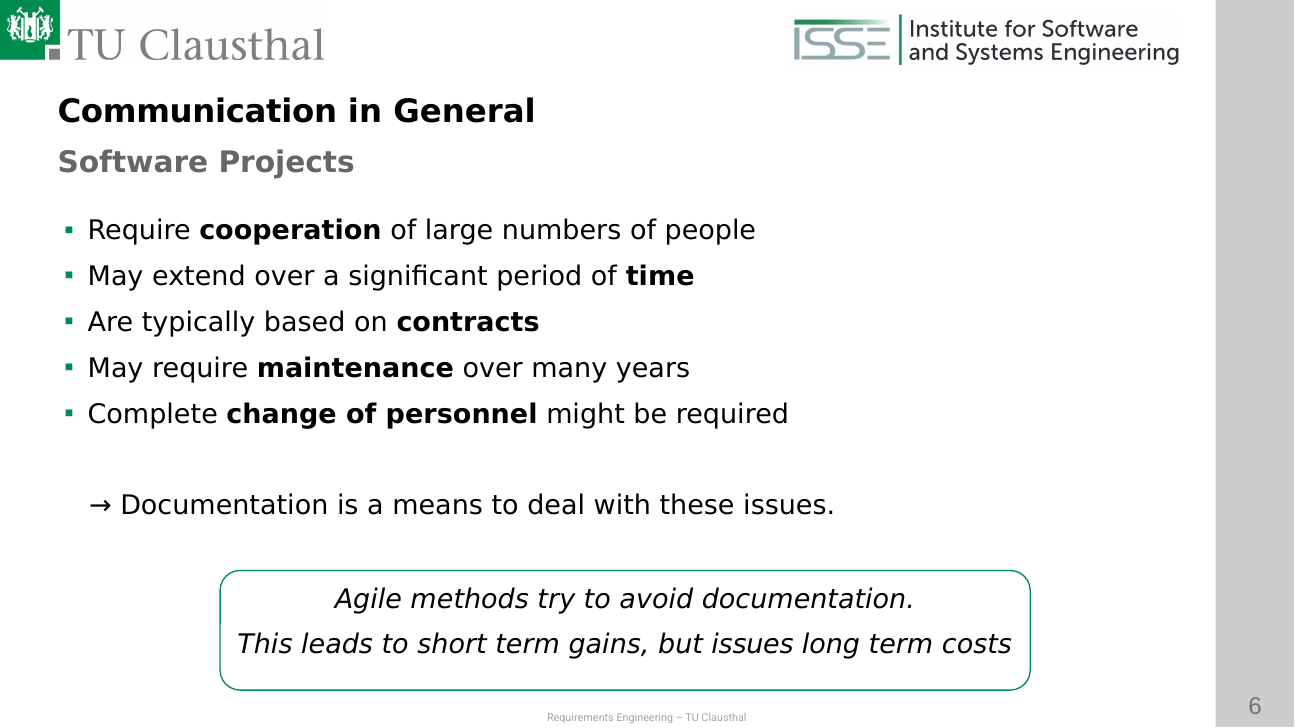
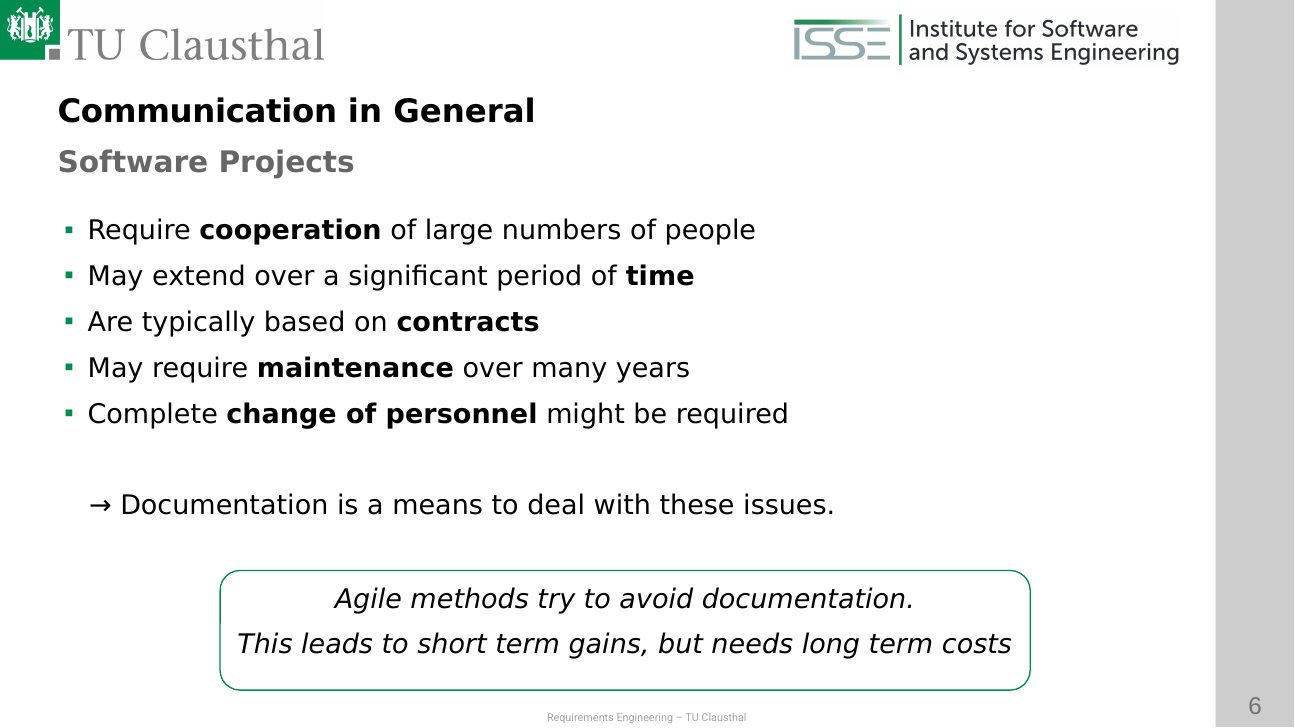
but issues: issues -> needs
